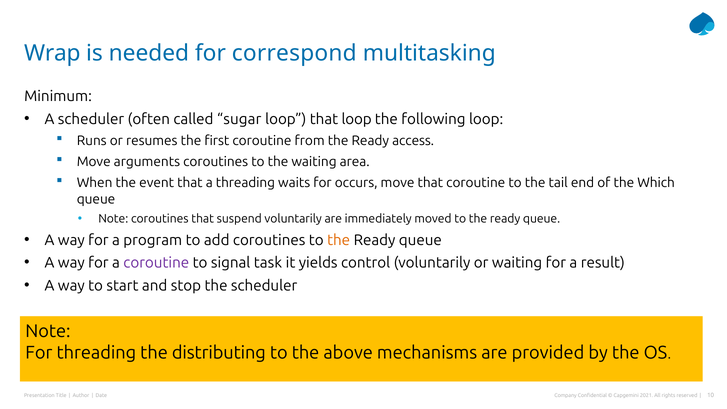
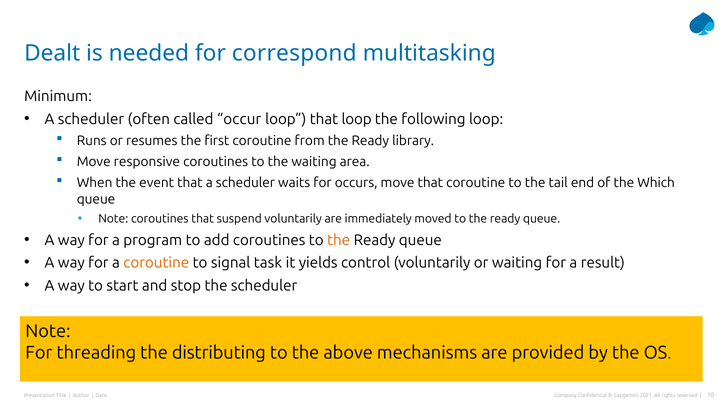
Wrap: Wrap -> Dealt
sugar: sugar -> occur
access: access -> library
arguments: arguments -> responsive
that a threading: threading -> scheduler
coroutine at (156, 263) colour: purple -> orange
